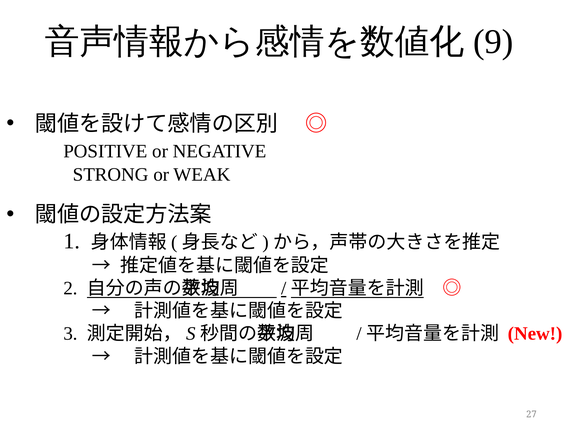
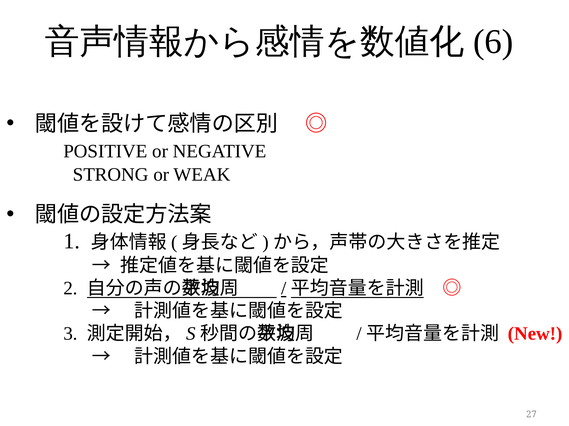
9: 9 -> 6
